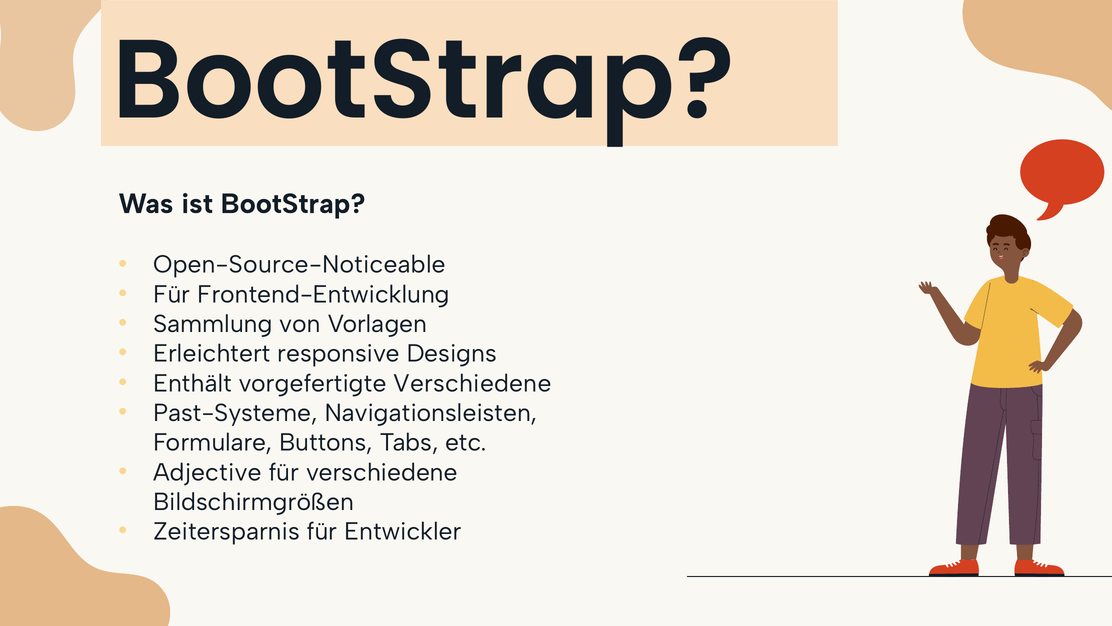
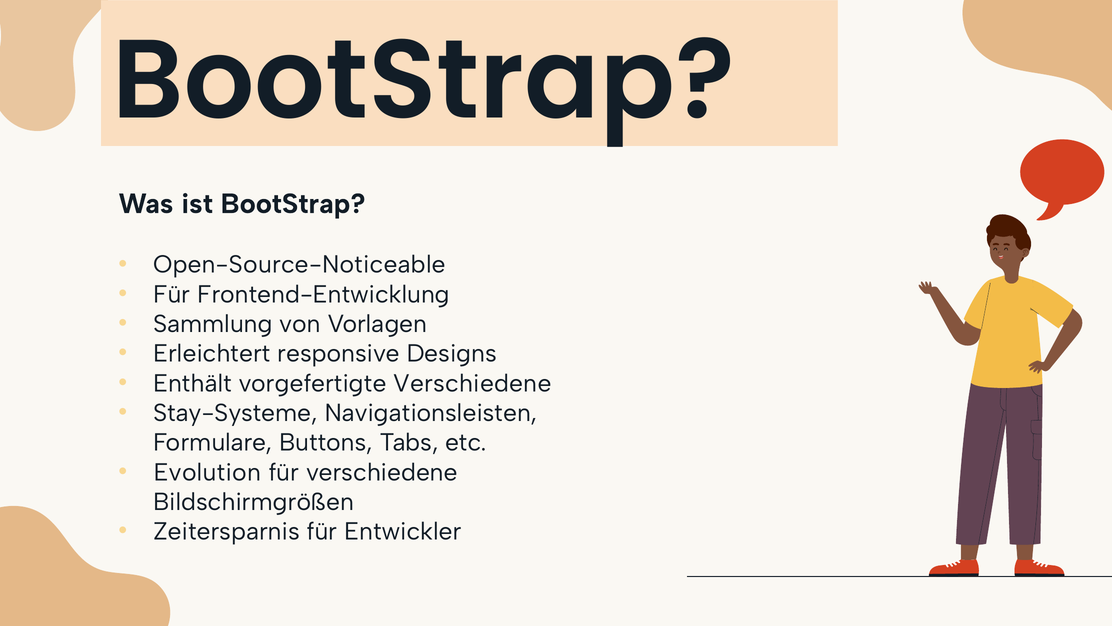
Past-Systeme: Past-Systeme -> Stay-Systeme
Adjective: Adjective -> Evolution
